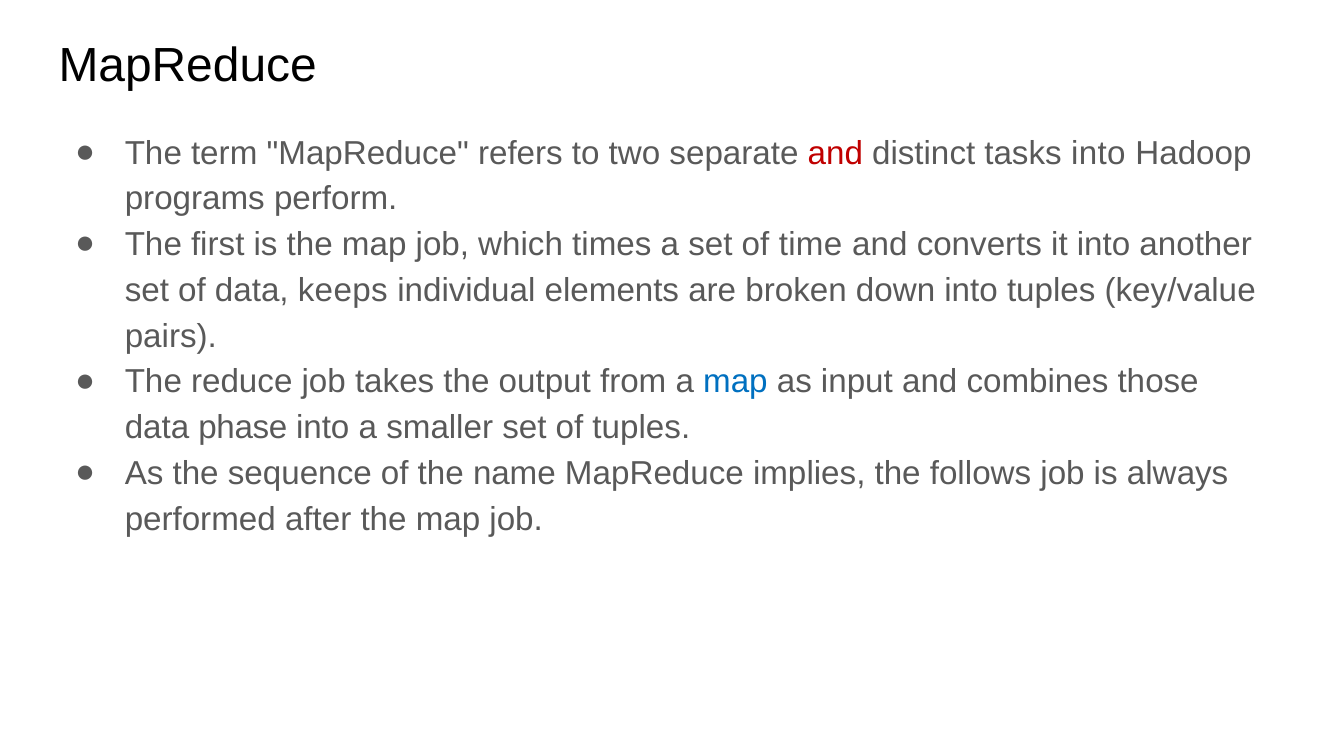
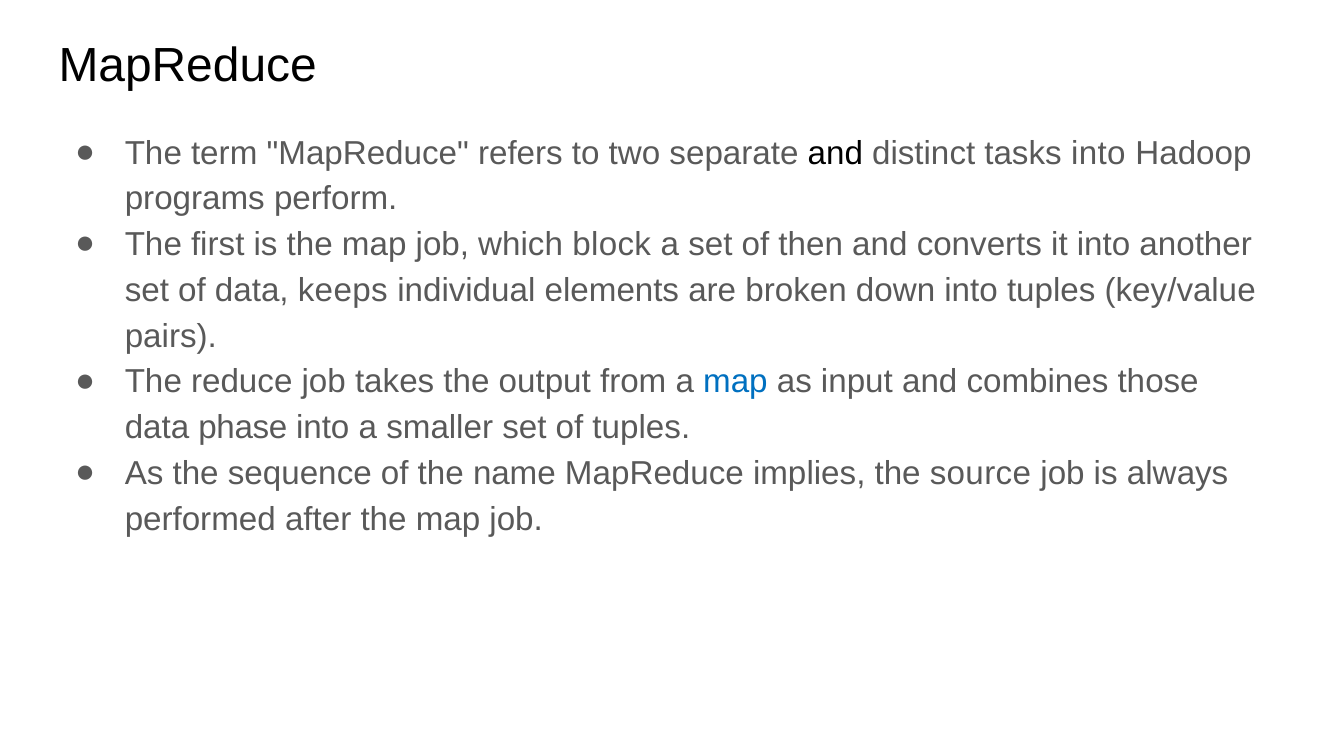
and at (835, 153) colour: red -> black
times: times -> block
time: time -> then
follows: follows -> source
